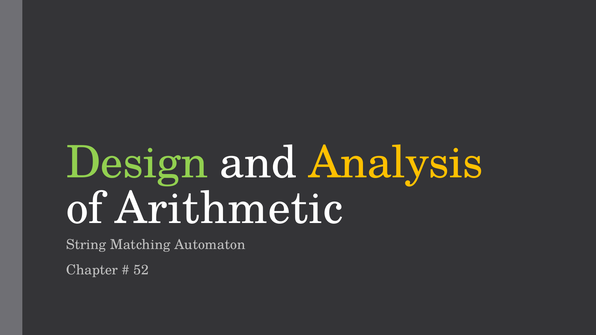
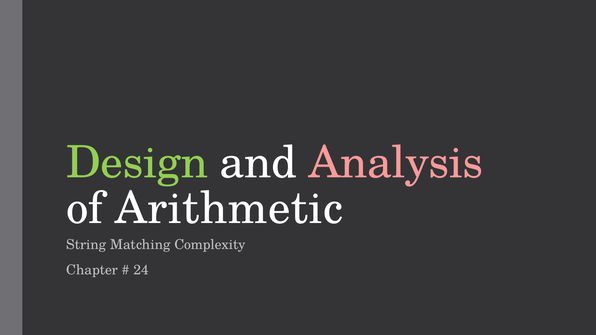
Analysis colour: yellow -> pink
Automaton: Automaton -> Complexity
52: 52 -> 24
